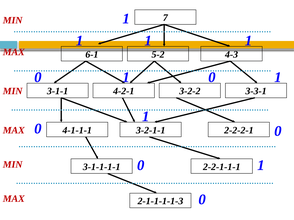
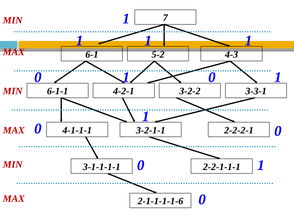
3-1-1: 3-1-1 -> 6-1-1
2-1-1-1-1-3: 2-1-1-1-1-3 -> 2-1-1-1-1-6
